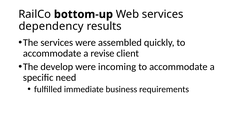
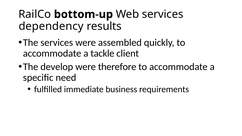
revise: revise -> tackle
incoming: incoming -> therefore
